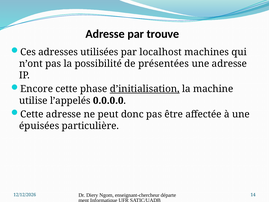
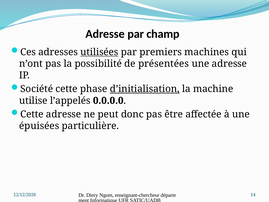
trouve: trouve -> champ
utilisées underline: none -> present
localhost: localhost -> premiers
Encore: Encore -> Société
